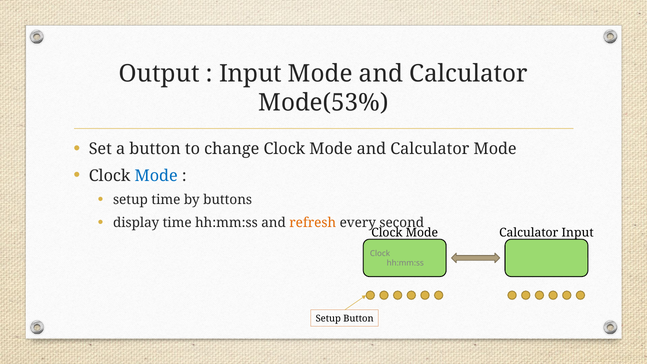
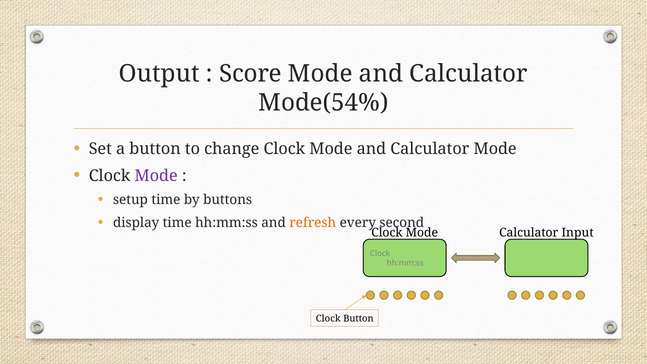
Input at (251, 74): Input -> Score
Mode(53%: Mode(53% -> Mode(54%
Mode at (156, 176) colour: blue -> purple
Setup at (328, 319): Setup -> Clock
